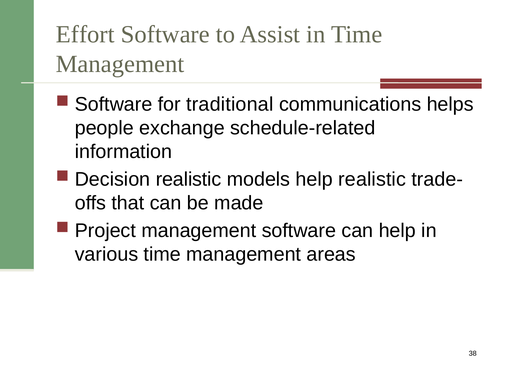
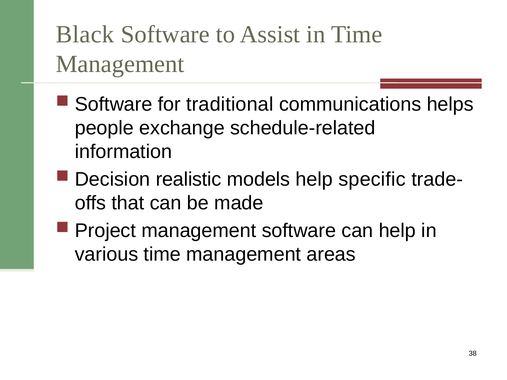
Effort: Effort -> Black
help realistic: realistic -> specific
